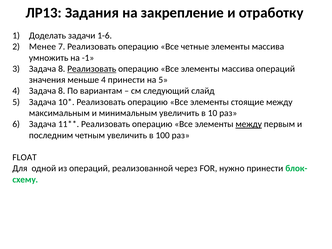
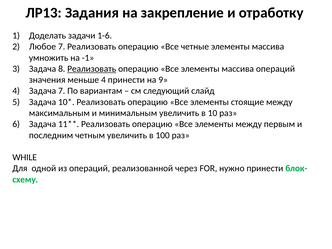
Менее: Менее -> Любое
на 5: 5 -> 9
4 Задача 8: 8 -> 7
между at (249, 124) underline: present -> none
FLOAT: FLOAT -> WHILE
